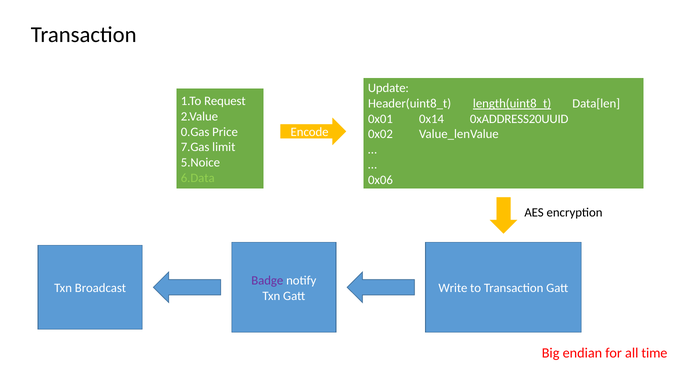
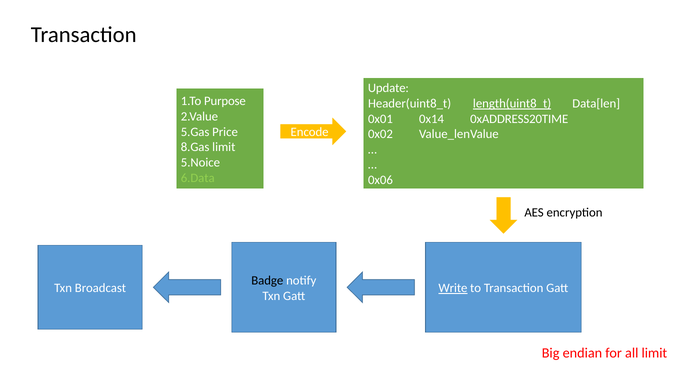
Request: Request -> Purpose
0xADDRESS20UUID: 0xADDRESS20UUID -> 0xADDRESS20TIME
0.Gas: 0.Gas -> 5.Gas
7.Gas: 7.Gas -> 8.Gas
Badge colour: purple -> black
Write underline: none -> present
all time: time -> limit
